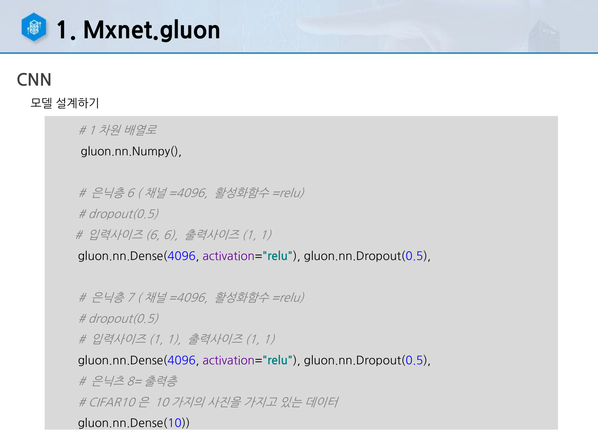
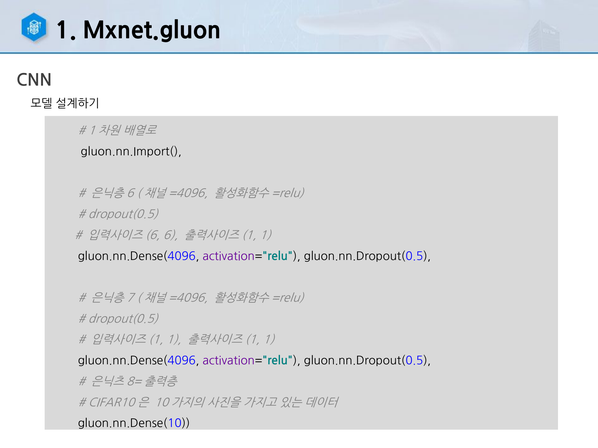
gluon.nn.Numpy(: gluon.nn.Numpy( -> gluon.nn.Import(
